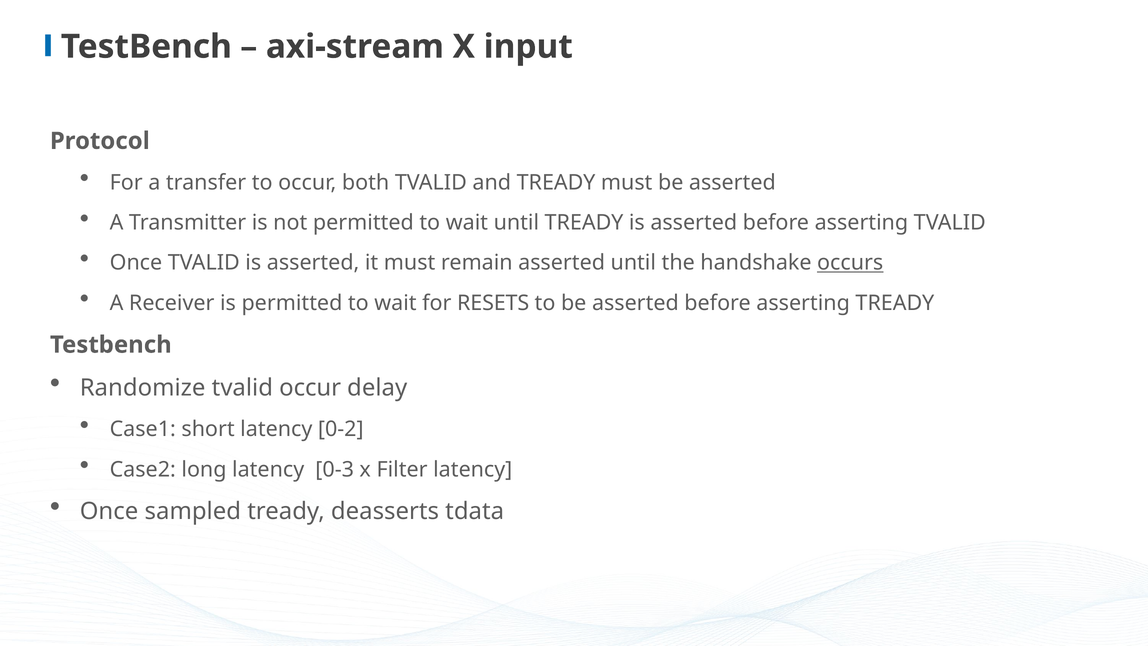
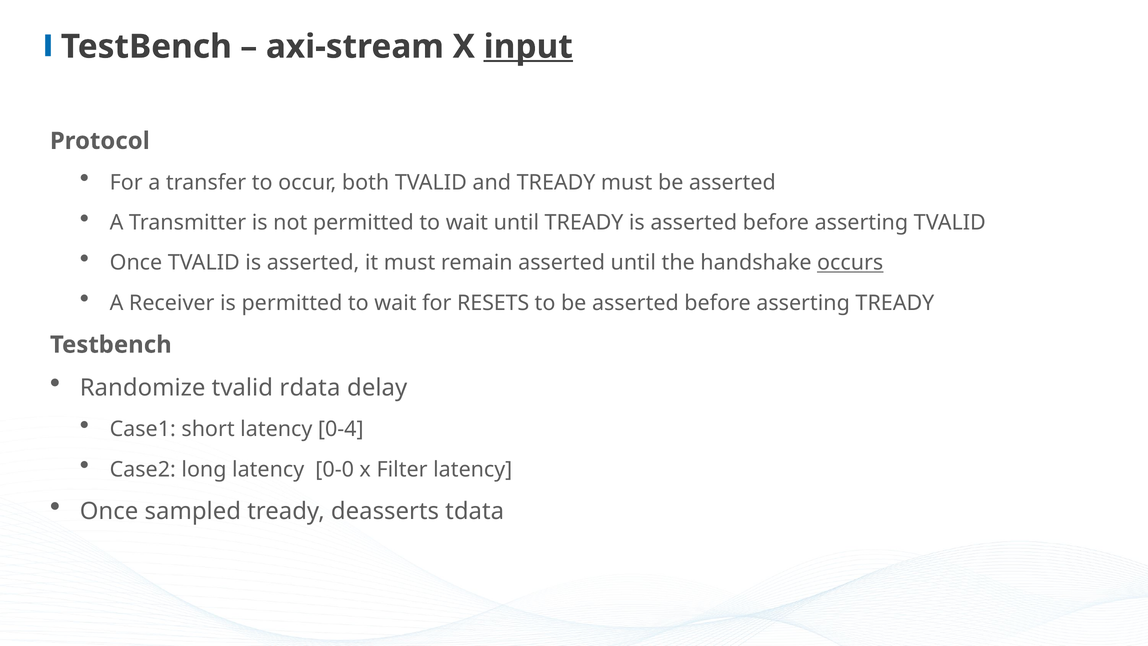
input underline: none -> present
tvalid occur: occur -> rdata
0-2: 0-2 -> 0-4
0-3: 0-3 -> 0-0
